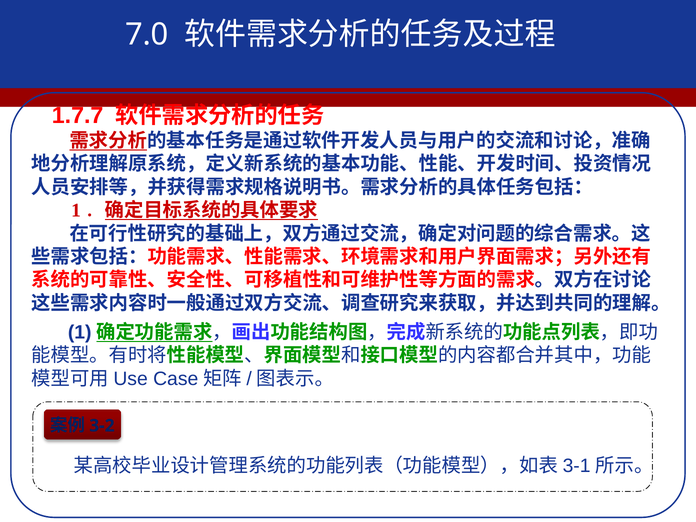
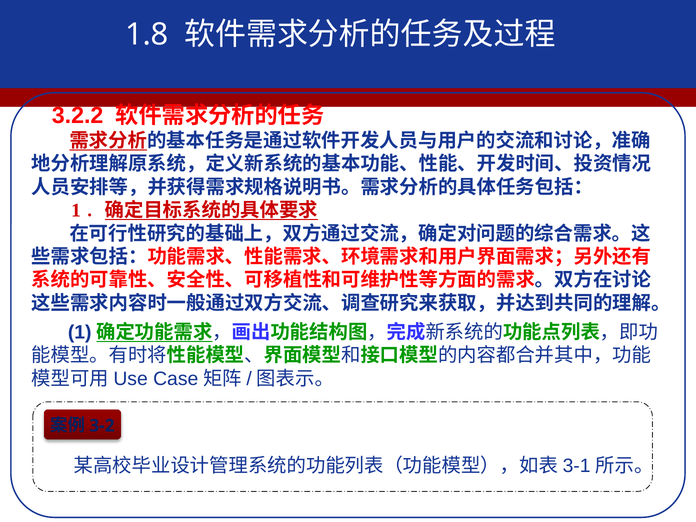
7.0: 7.0 -> 1.8
1.7.7: 1.7.7 -> 3.2.2
